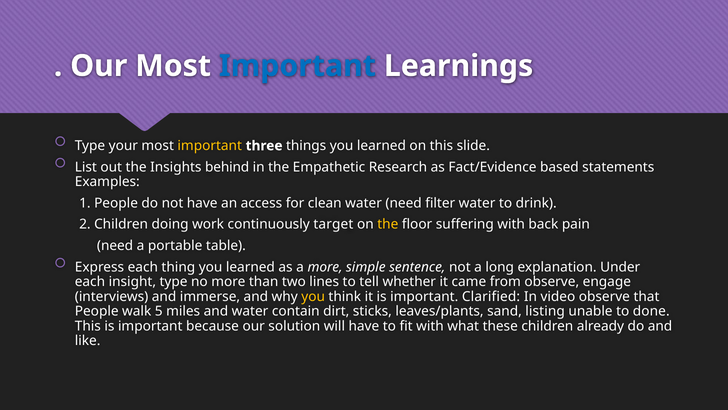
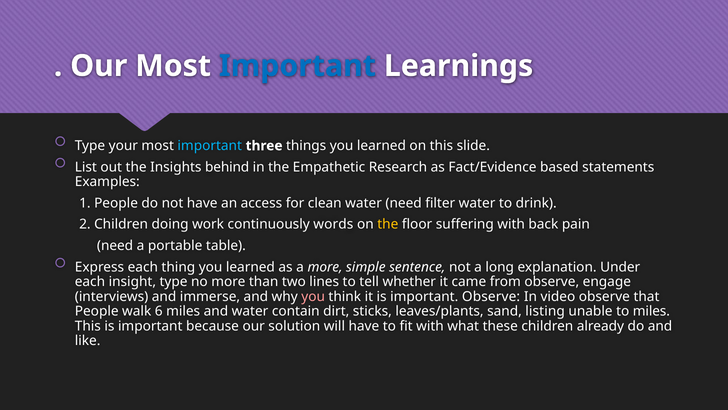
important at (210, 146) colour: yellow -> light blue
target: target -> words
you at (313, 296) colour: yellow -> pink
important Clarified: Clarified -> Observe
5: 5 -> 6
to done: done -> miles
